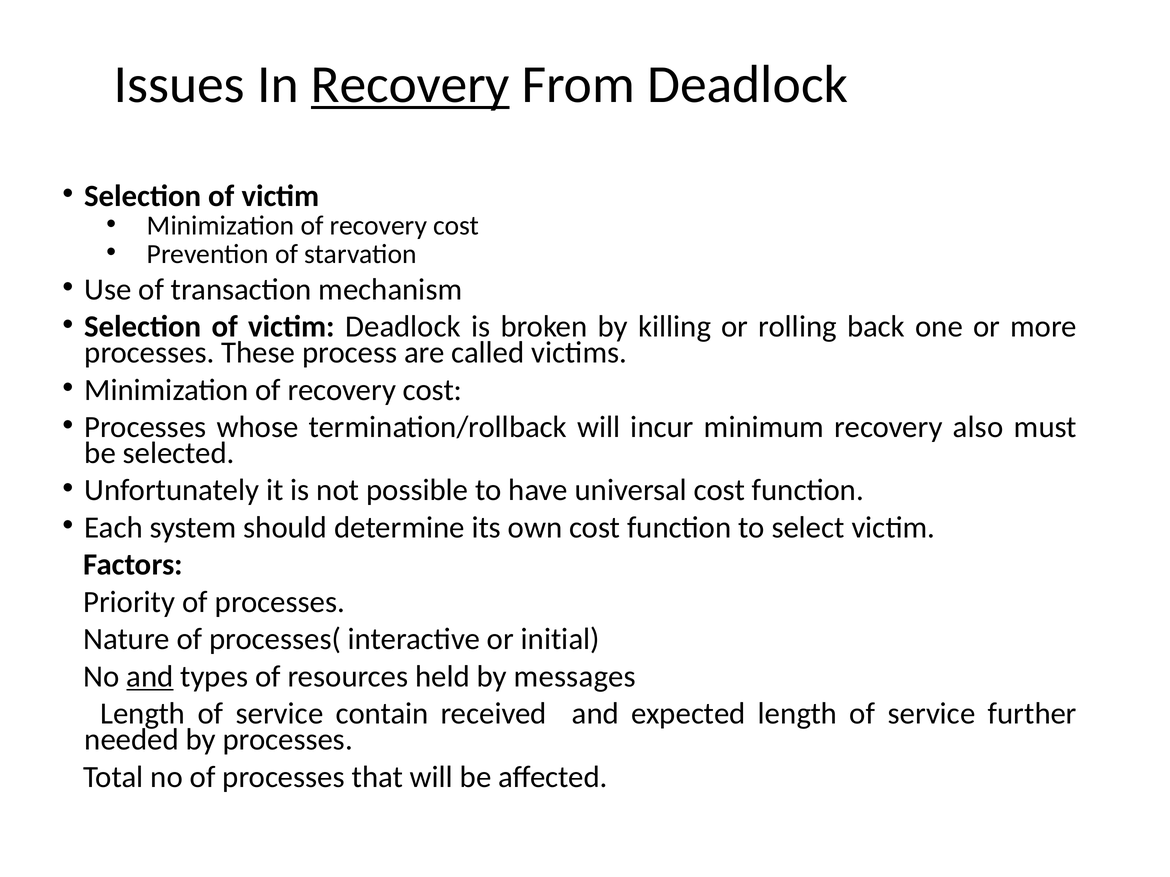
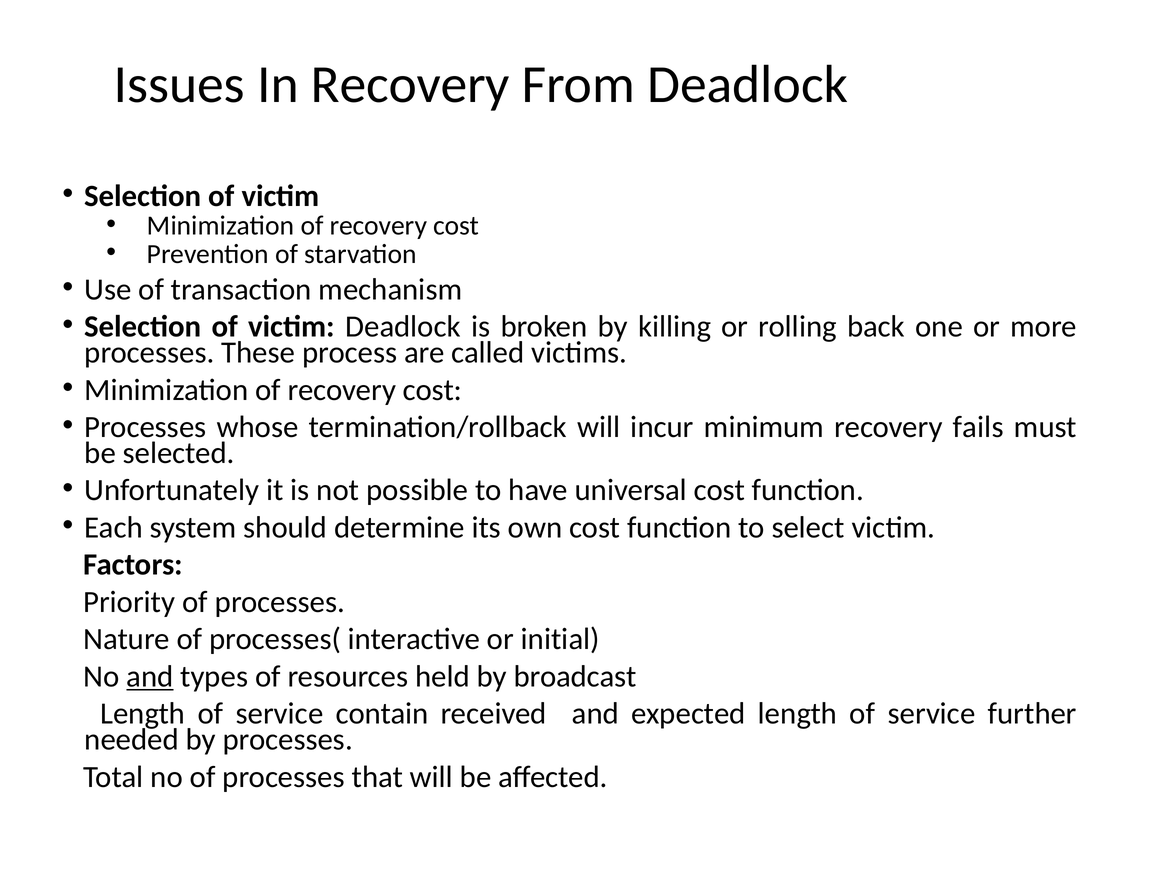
Recovery at (410, 84) underline: present -> none
also: also -> fails
messages: messages -> broadcast
